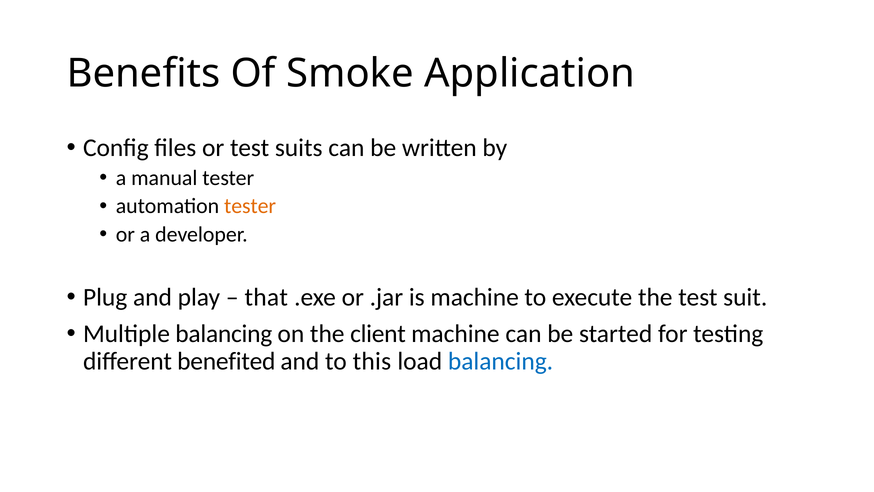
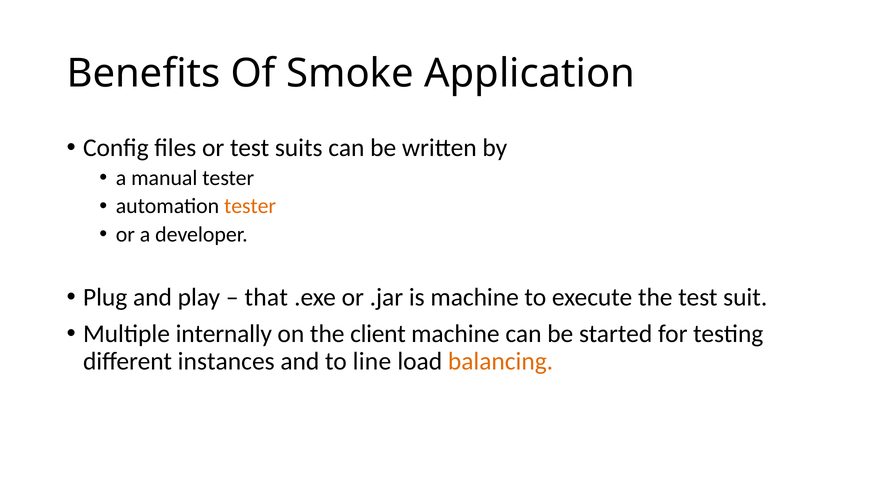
Multiple balancing: balancing -> internally
benefited: benefited -> instances
this: this -> line
balancing at (501, 361) colour: blue -> orange
